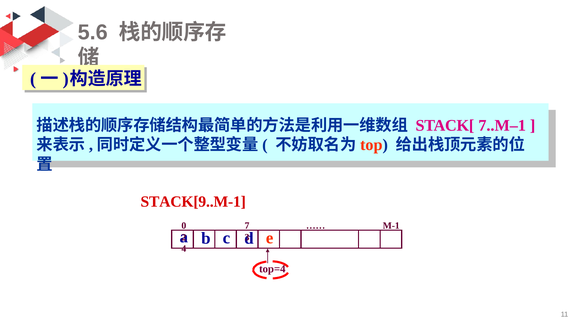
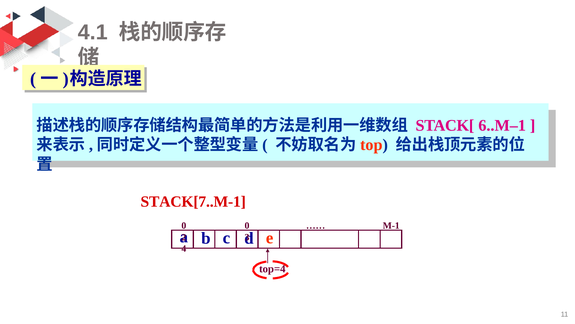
5.6: 5.6 -> 4.1
7..M–1: 7..M–1 -> 6..M–1
STACK[9..M-1: STACK[9..M-1 -> STACK[7..M-1
0 7: 7 -> 0
